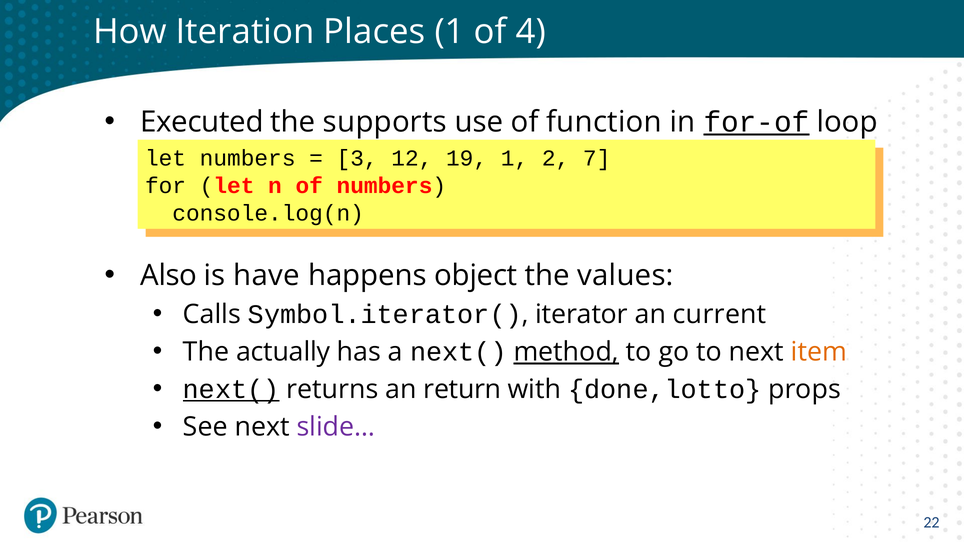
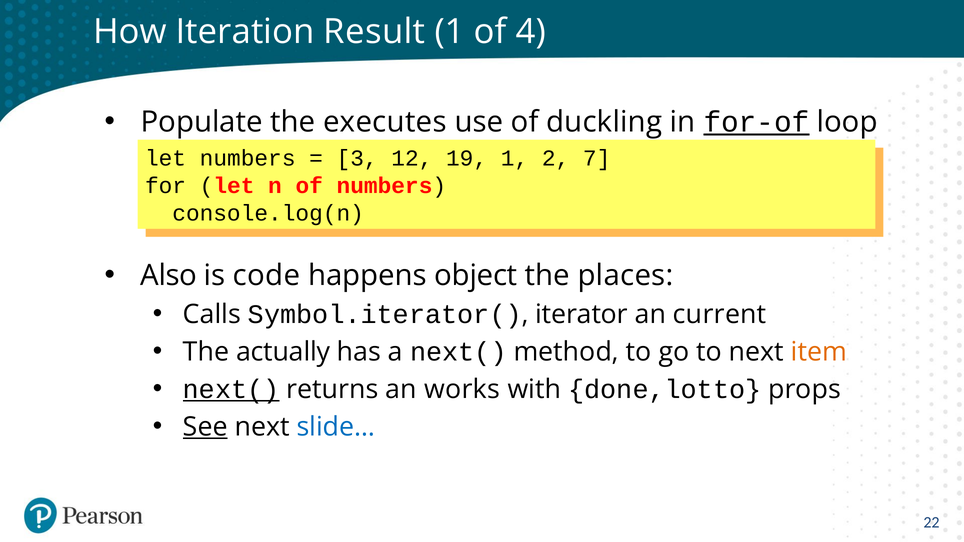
Places: Places -> Result
Executed: Executed -> Populate
supports: supports -> executes
function: function -> duckling
have: have -> code
values: values -> places
method underline: present -> none
return: return -> works
See underline: none -> present
slide… colour: purple -> blue
